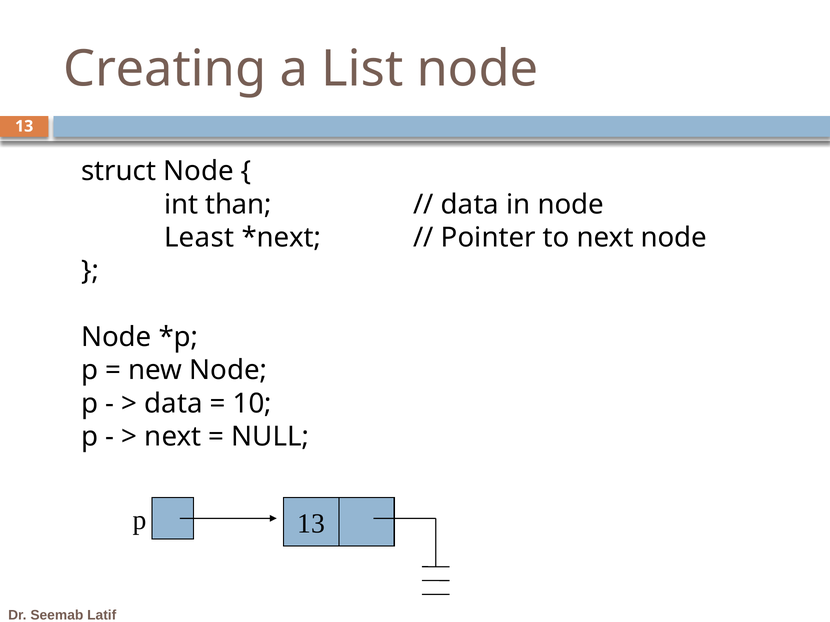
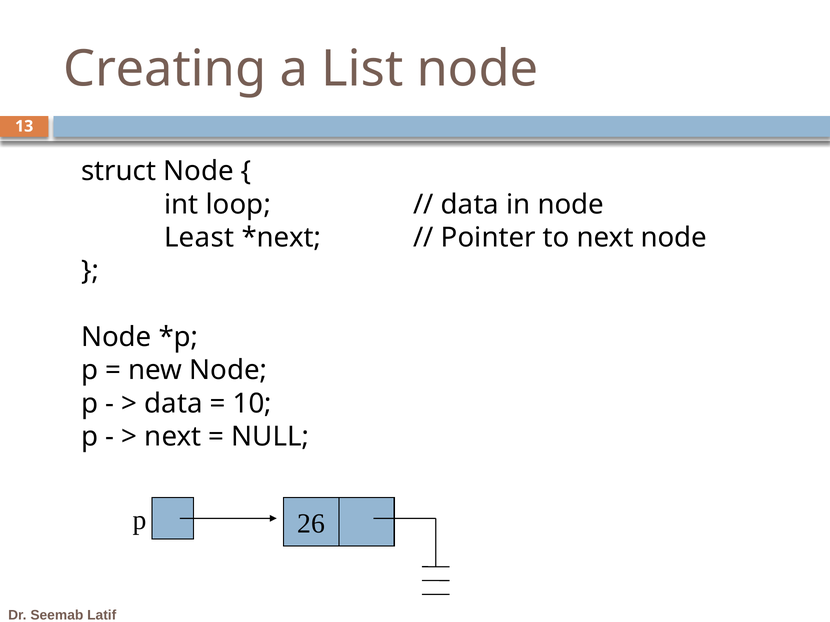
than: than -> loop
p 13: 13 -> 26
